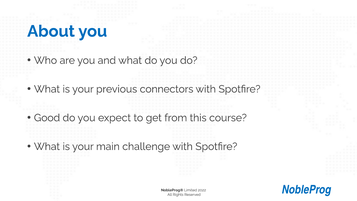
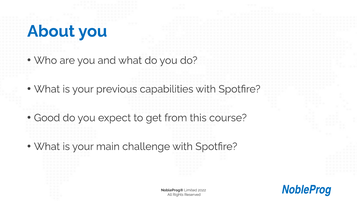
connectors: connectors -> capabilities
